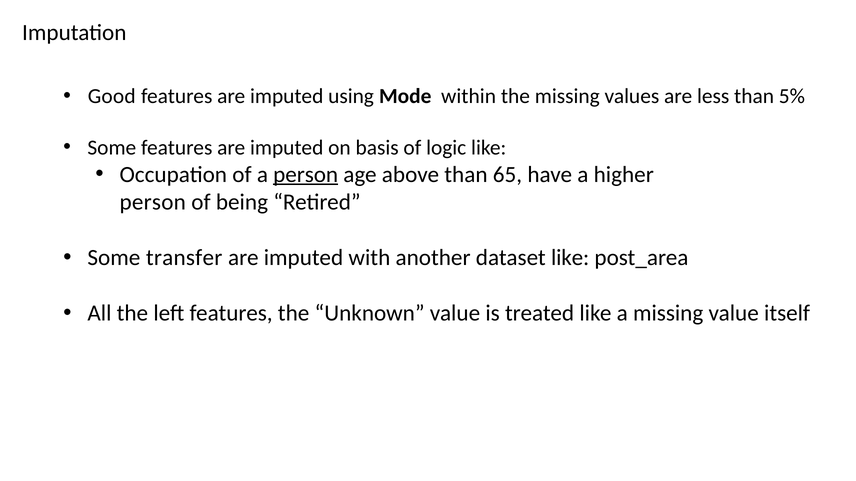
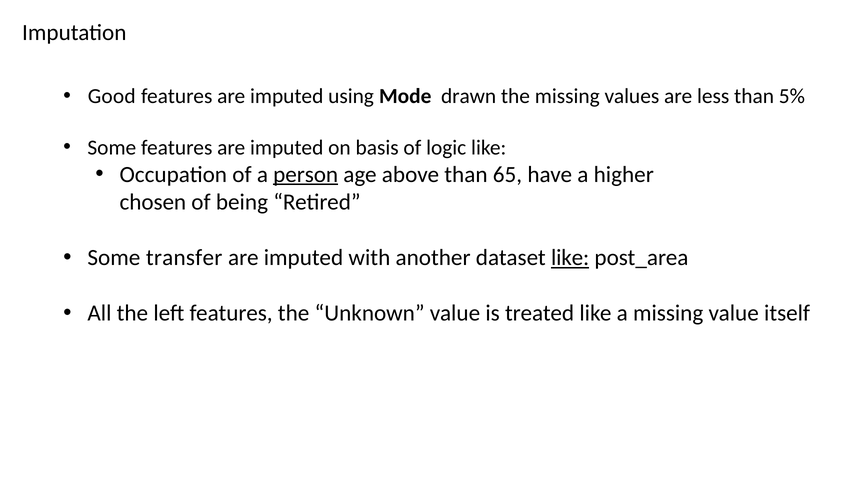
within: within -> drawn
person at (153, 202): person -> chosen
like at (570, 258) underline: none -> present
